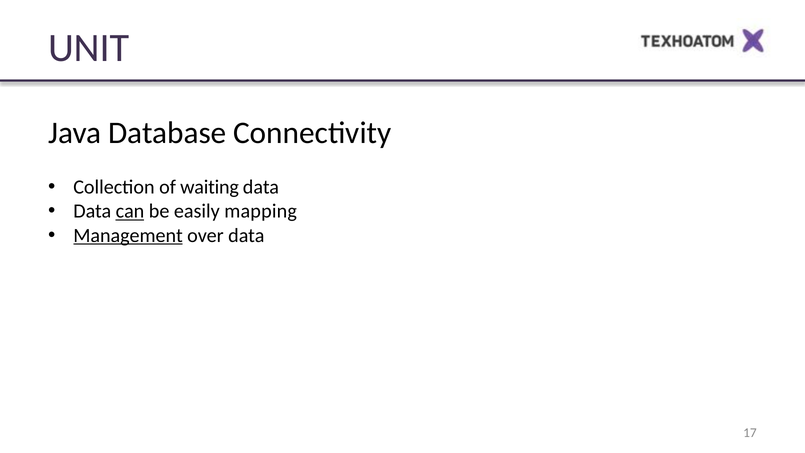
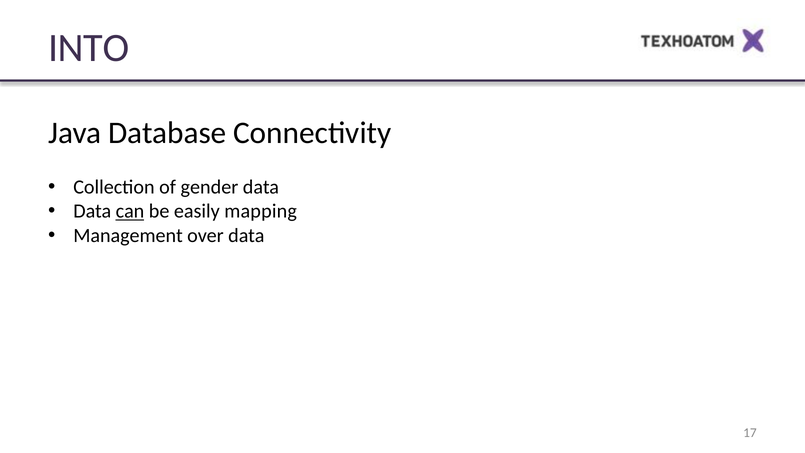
UNIT: UNIT -> INTO
waiting: waiting -> gender
Management underline: present -> none
